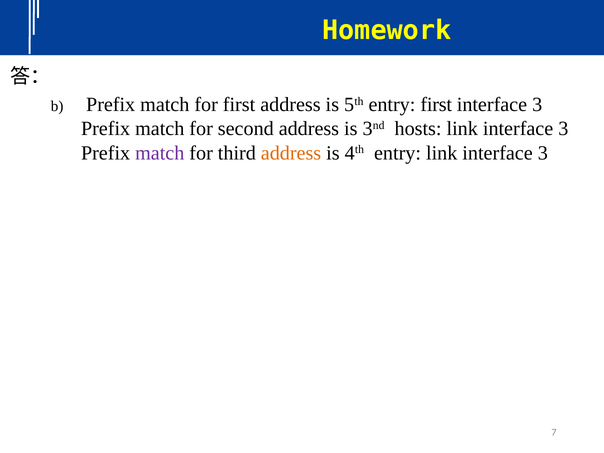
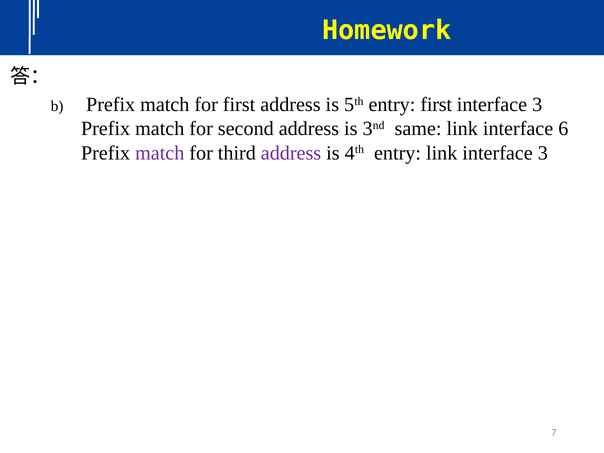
hosts: hosts -> same
3 at (563, 129): 3 -> 6
address at (291, 153) colour: orange -> purple
